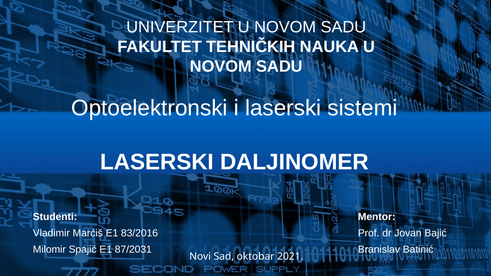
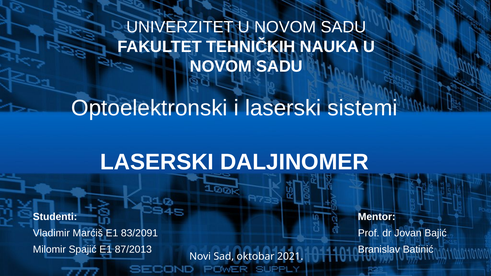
83/2016: 83/2016 -> 83/2091
87/2031: 87/2031 -> 87/2013
